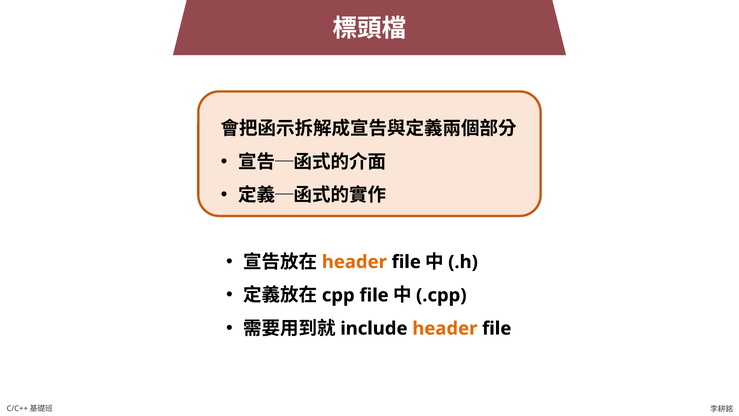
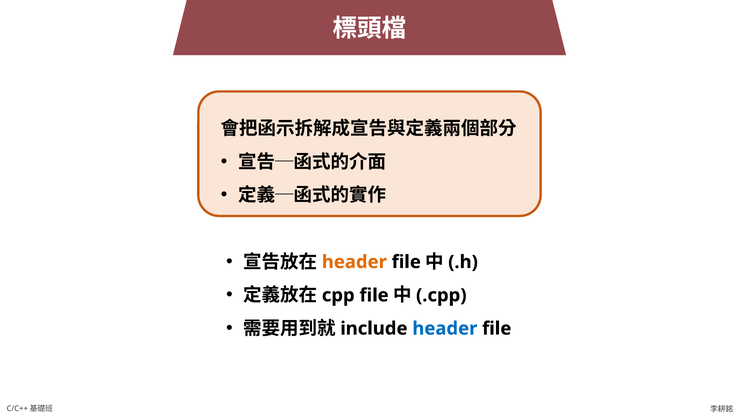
header at (445, 328) colour: orange -> blue
